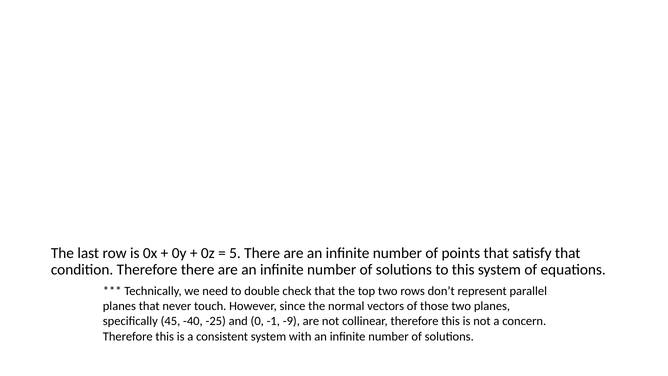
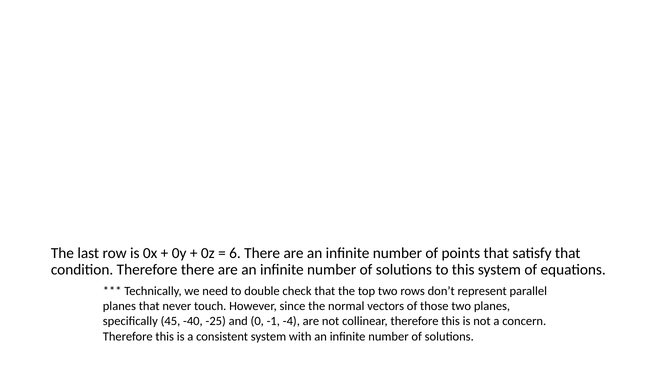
5: 5 -> 6
-9: -9 -> -4
